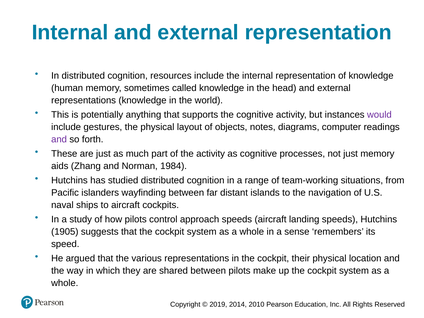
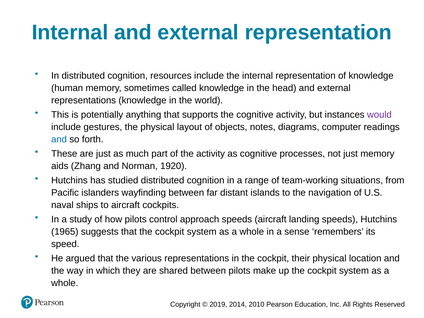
and at (59, 140) colour: purple -> blue
1984: 1984 -> 1920
1905: 1905 -> 1965
